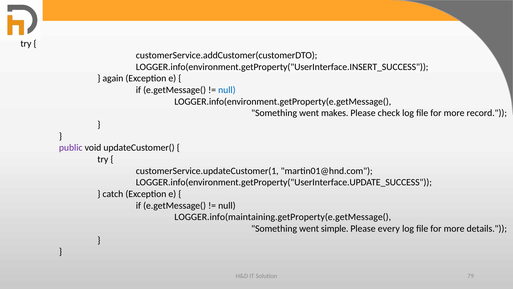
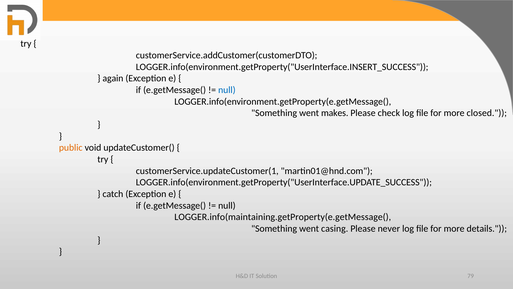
record: record -> closed
public colour: purple -> orange
simple: simple -> casing
every: every -> never
